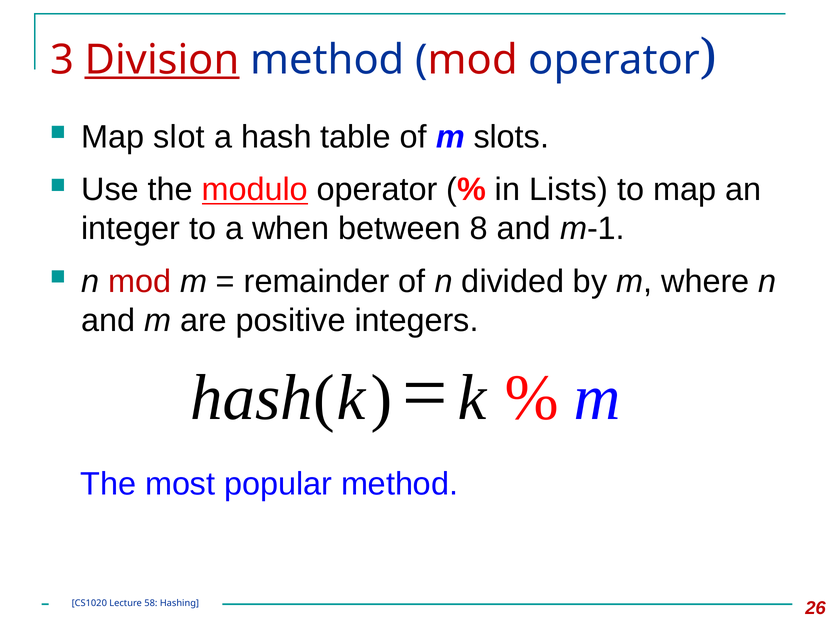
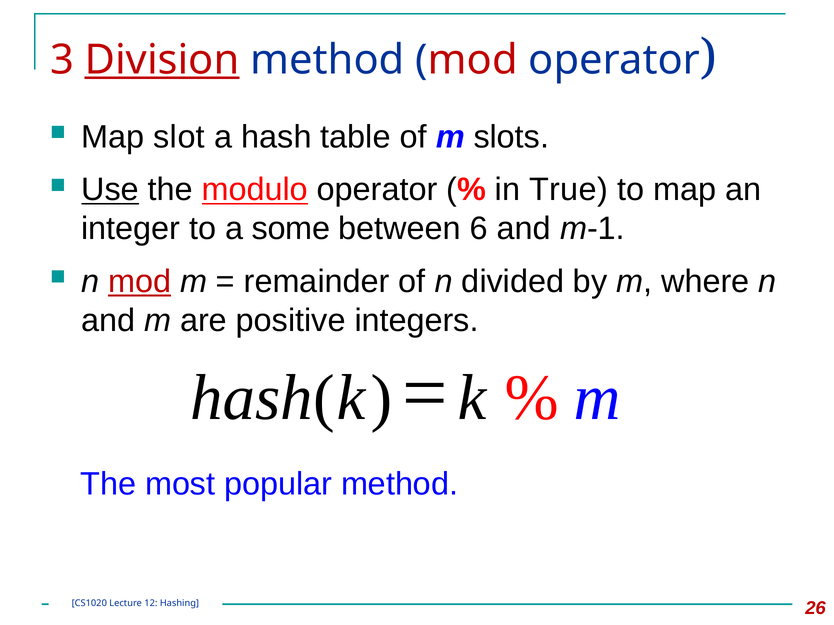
Use underline: none -> present
Lists: Lists -> True
when: when -> some
8: 8 -> 6
mod at (140, 282) underline: none -> present
58: 58 -> 12
